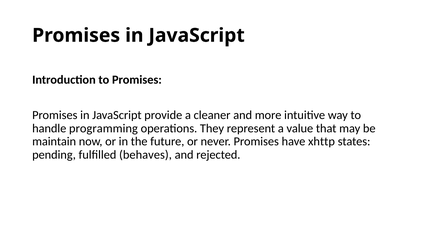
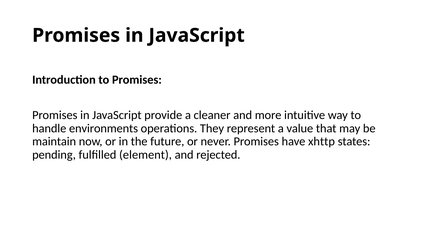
programming: programming -> environments
behaves: behaves -> element
